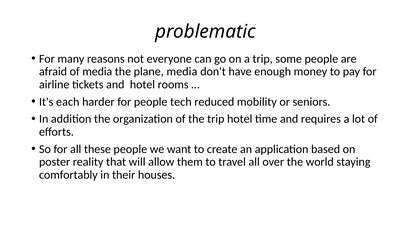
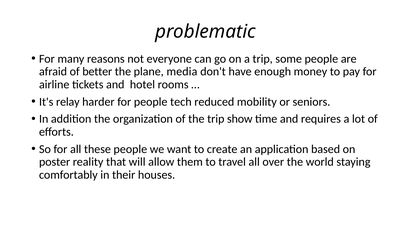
of media: media -> better
each: each -> relay
trip hotel: hotel -> show
